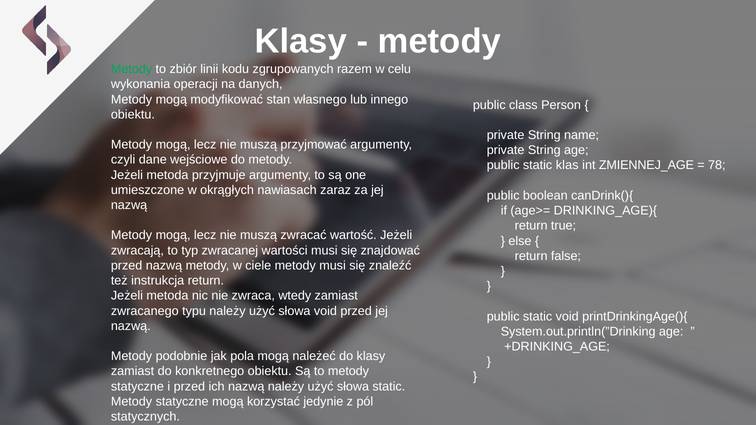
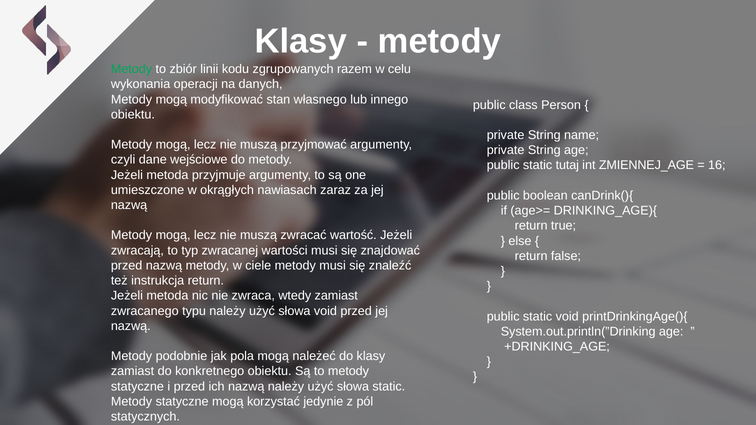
klas: klas -> tutaj
78: 78 -> 16
